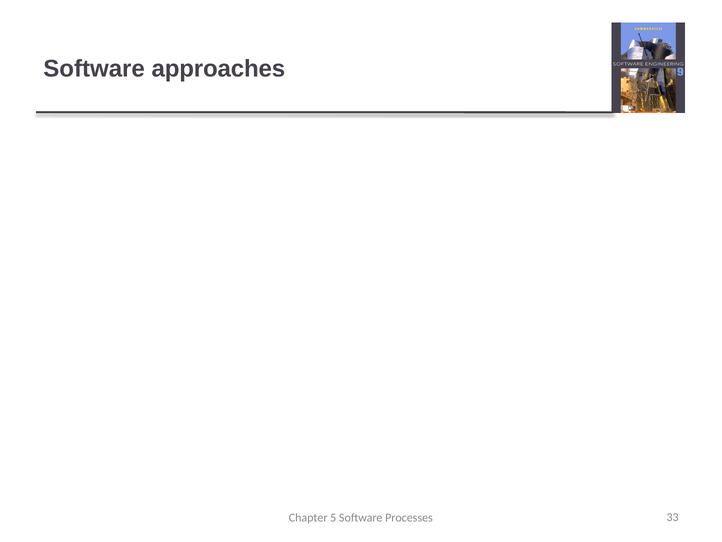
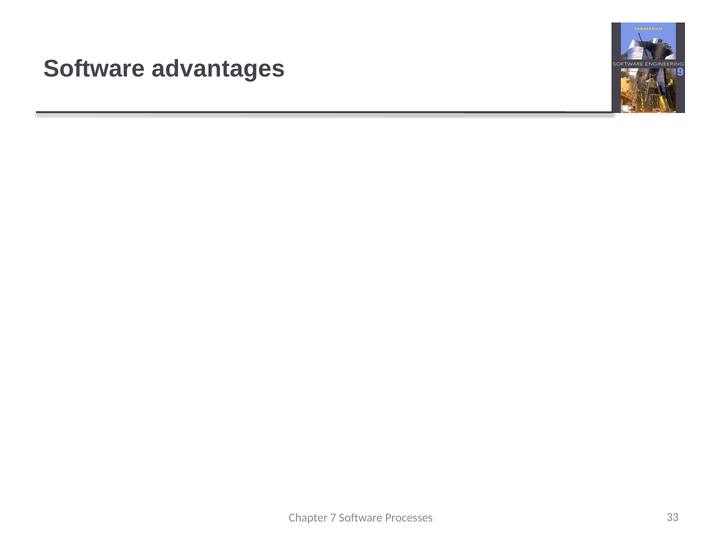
approaches: approaches -> advantages
5: 5 -> 7
